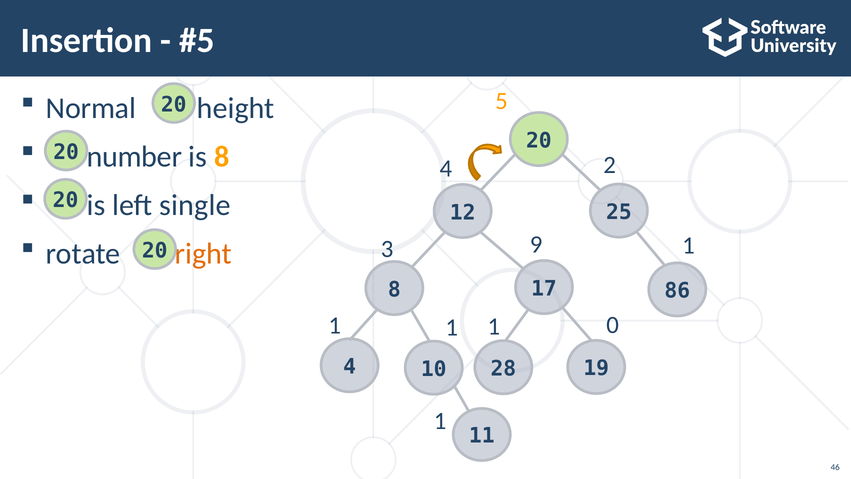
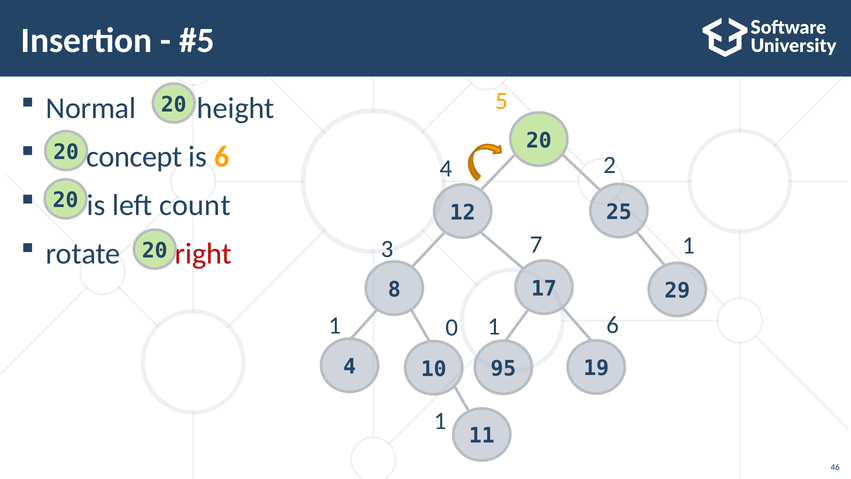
number: number -> concept
is 8: 8 -> 6
single: single -> count
right colour: orange -> red
9: 9 -> 7
86: 86 -> 29
1 at (452, 327): 1 -> 0
1 0: 0 -> 6
28: 28 -> 95
